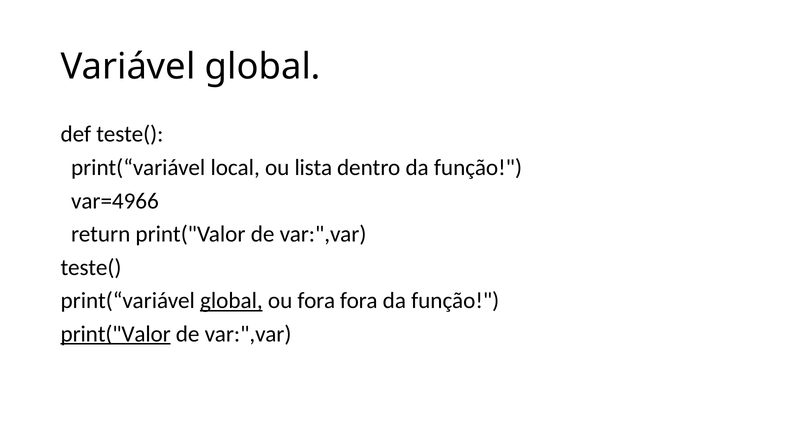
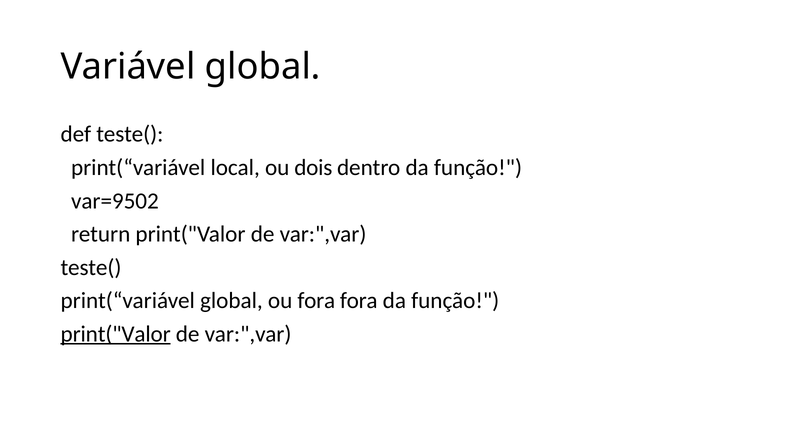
lista: lista -> dois
var=4966: var=4966 -> var=9502
global at (231, 301) underline: present -> none
